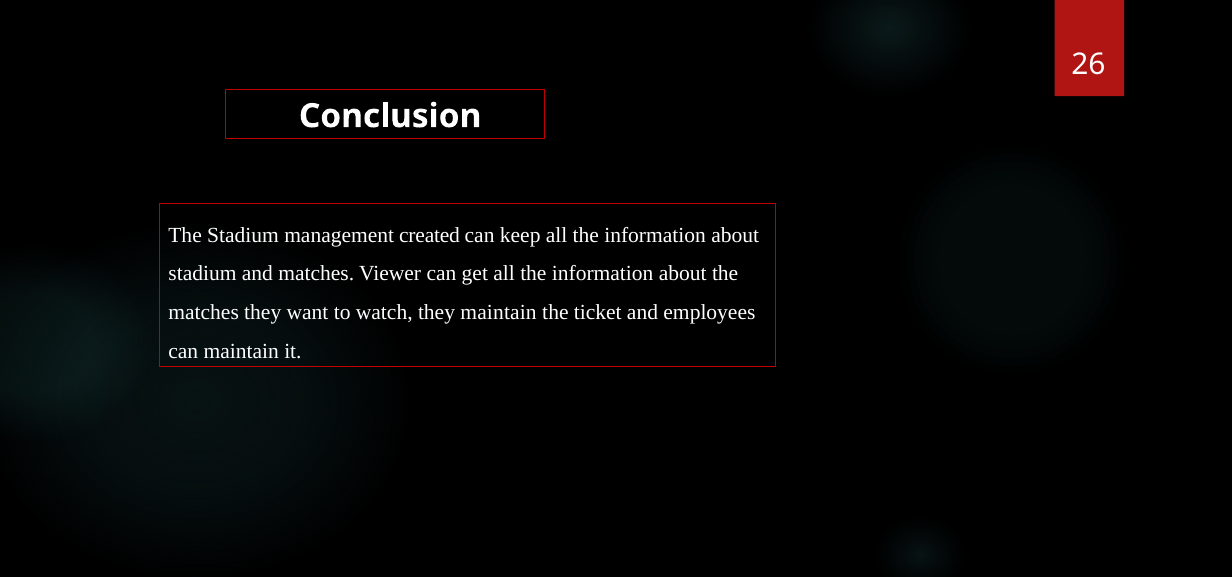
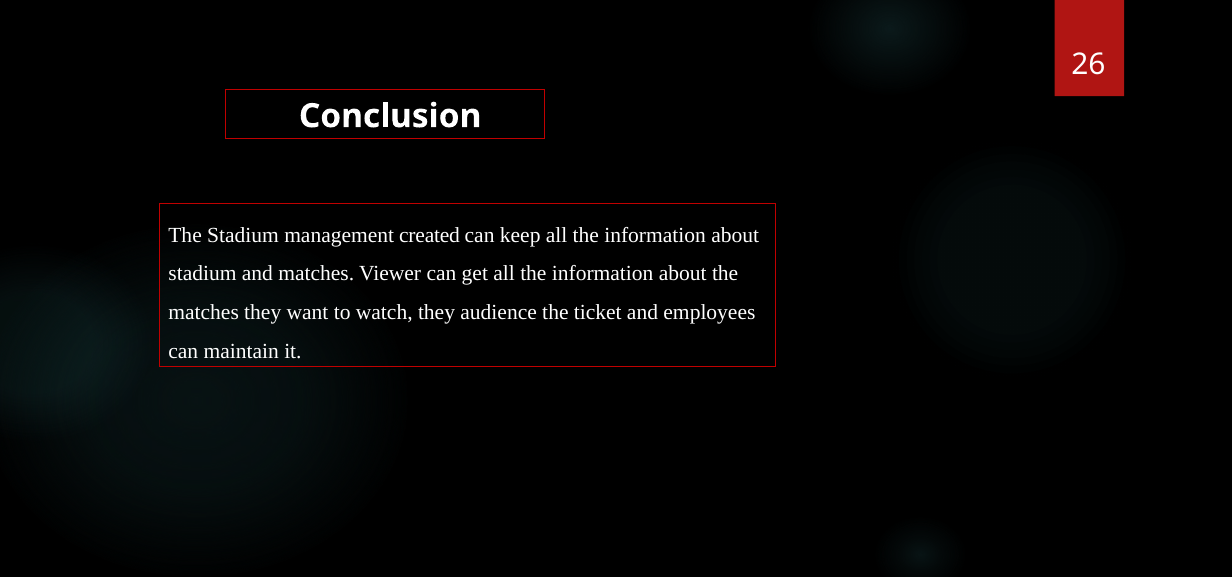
they maintain: maintain -> audience
